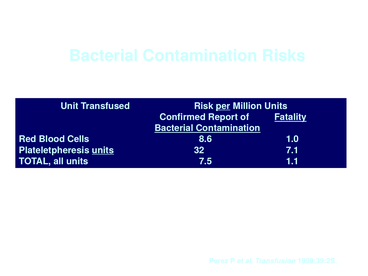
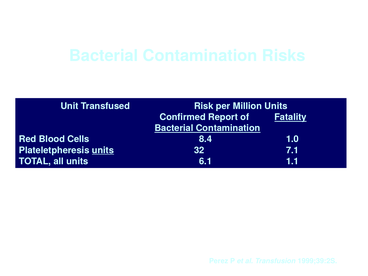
per underline: present -> none
8.6: 8.6 -> 8.4
7.5: 7.5 -> 6.1
